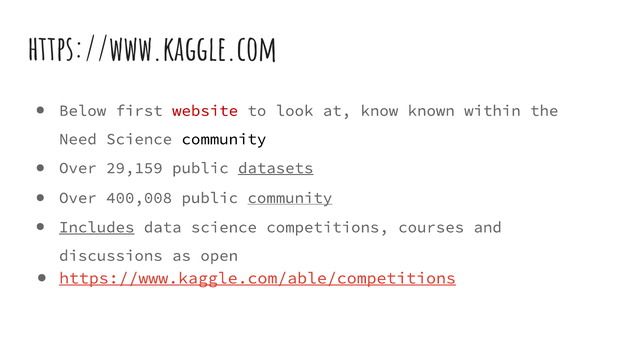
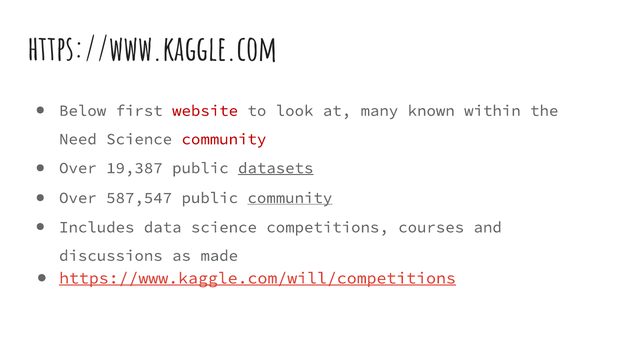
know: know -> many
community at (224, 139) colour: black -> red
29,159: 29,159 -> 19,387
400,008: 400,008 -> 587,547
Includes underline: present -> none
open: open -> made
https://www.kaggle.com/able/competitions: https://www.kaggle.com/able/competitions -> https://www.kaggle.com/will/competitions
